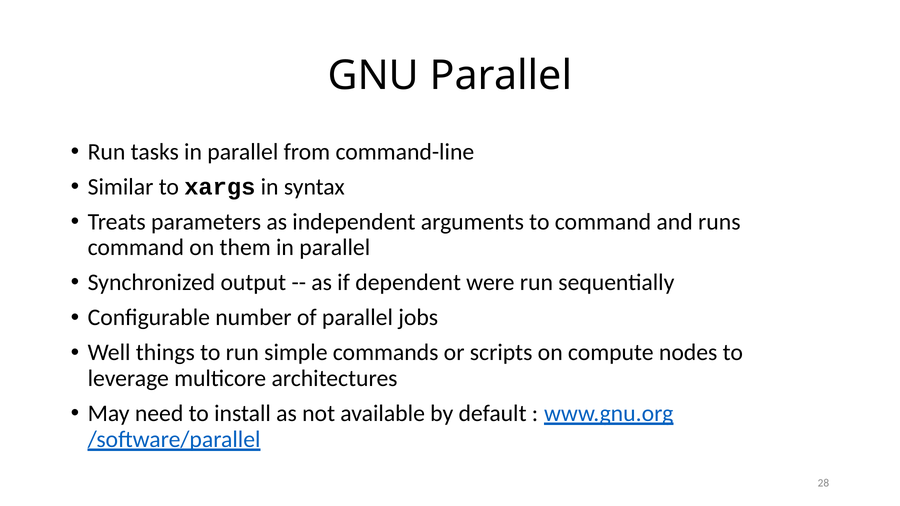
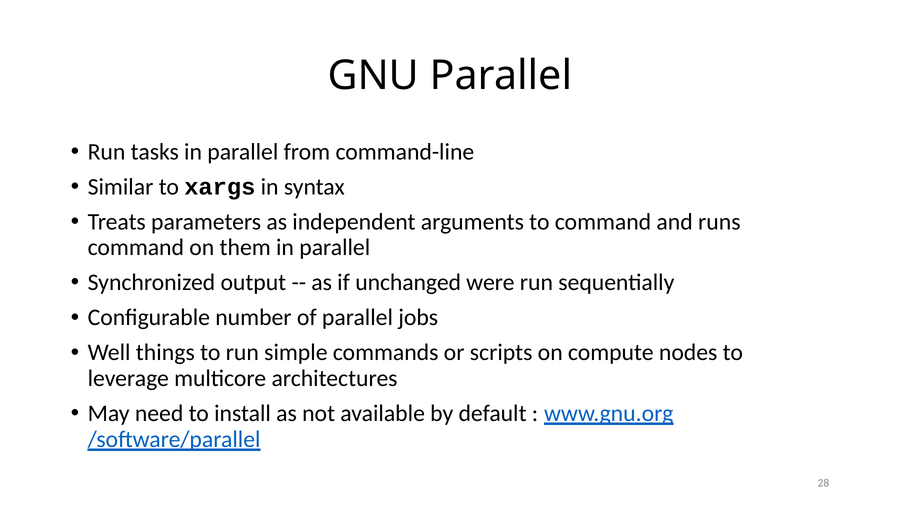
dependent: dependent -> unchanged
